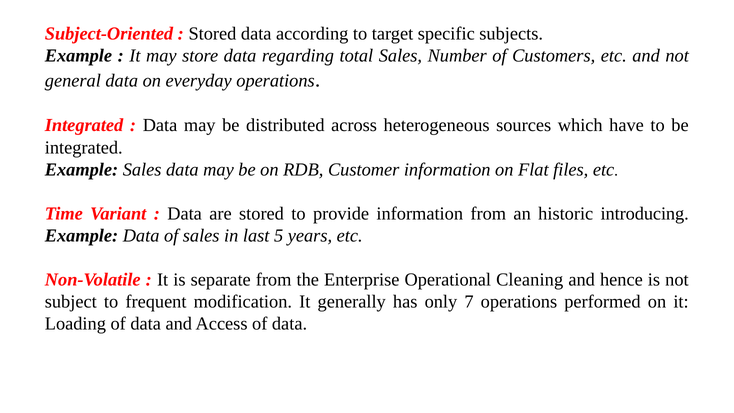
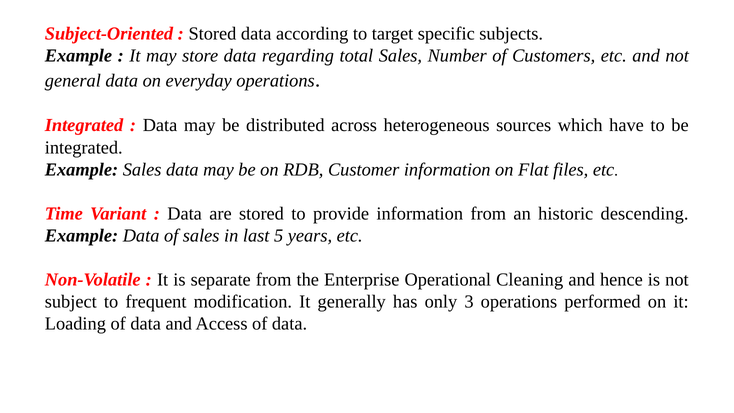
introducing: introducing -> descending
7: 7 -> 3
